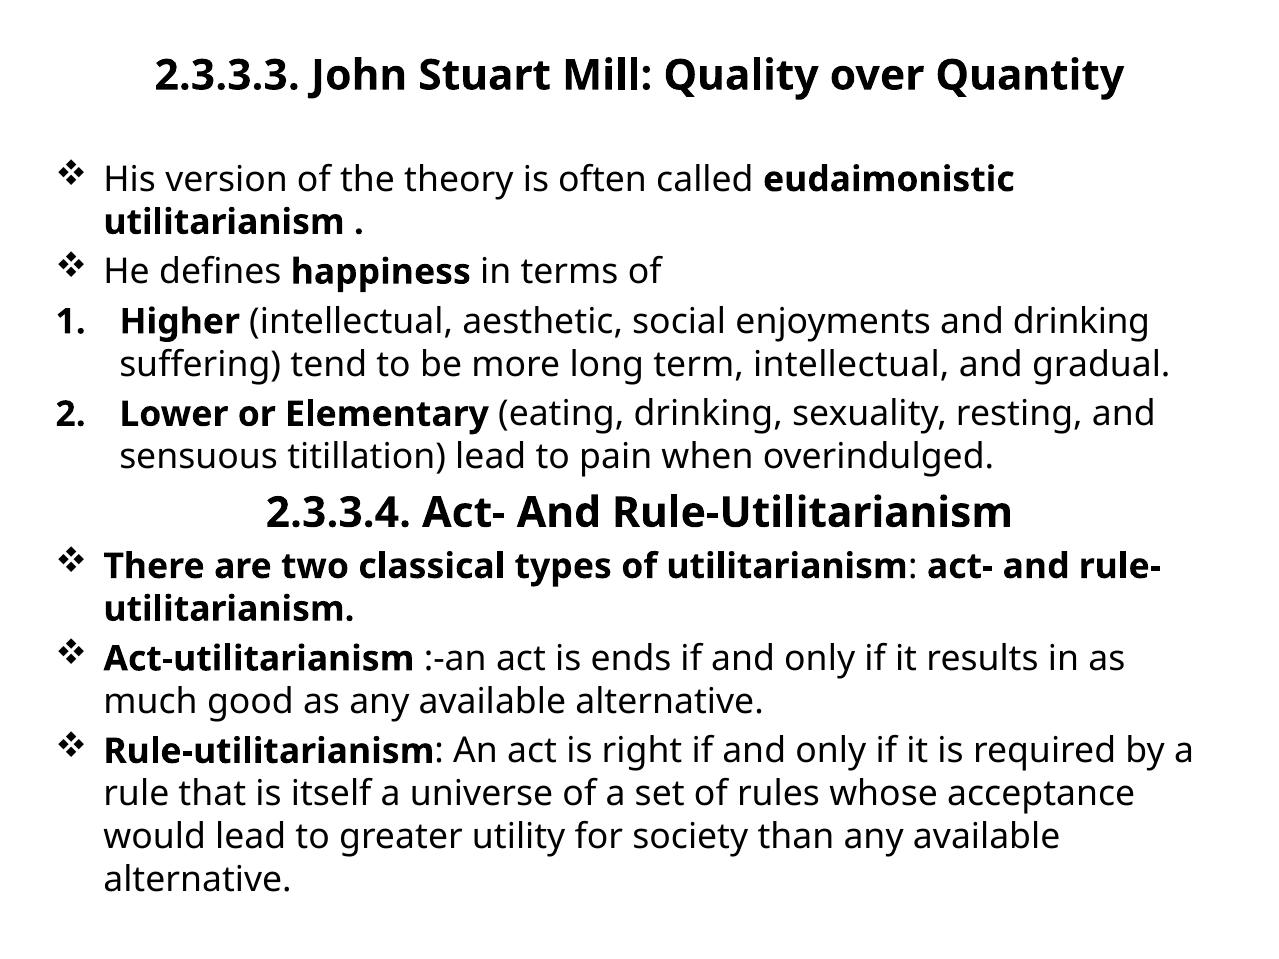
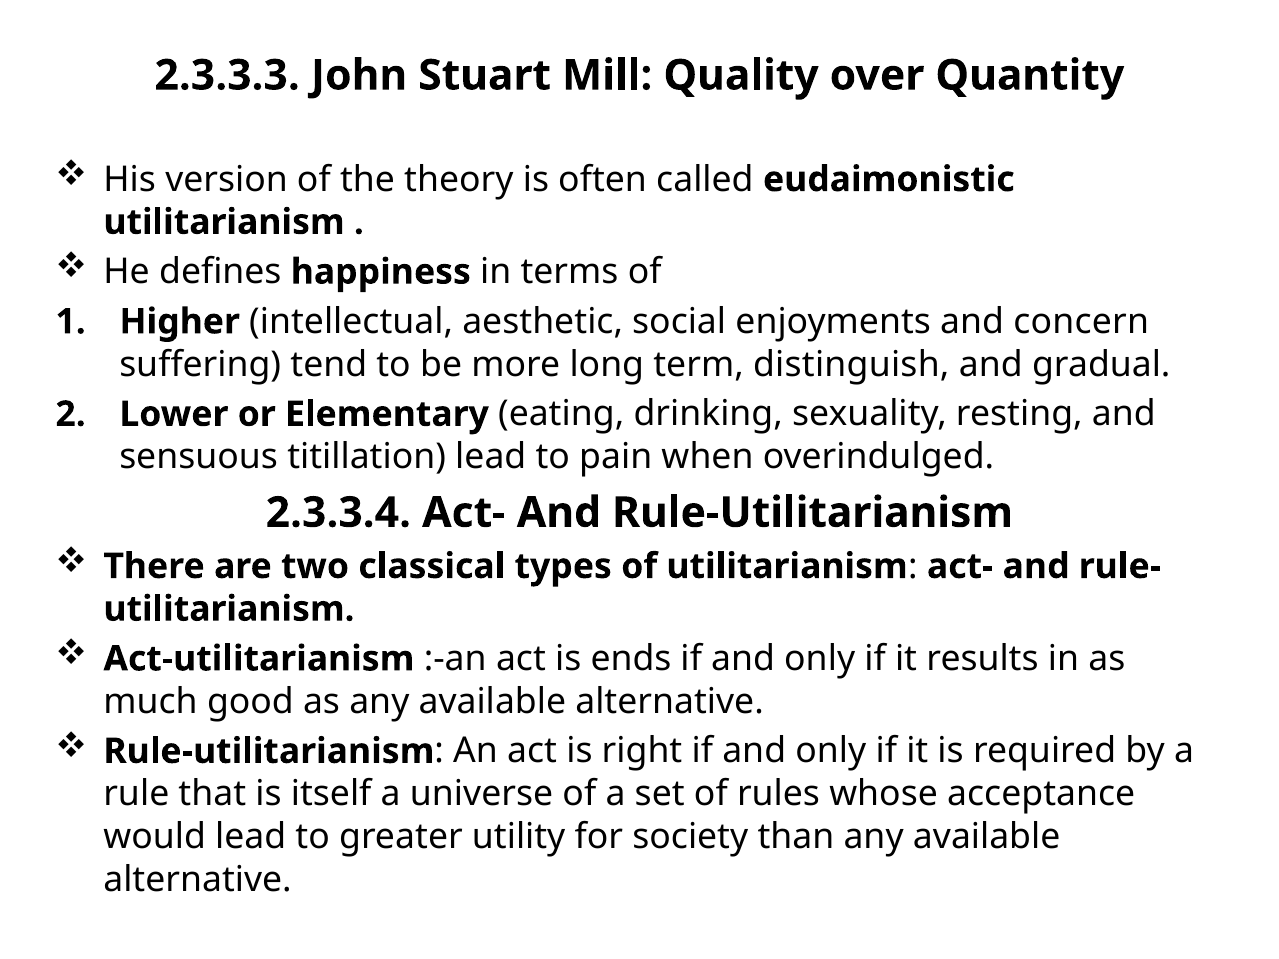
and drinking: drinking -> concern
term intellectual: intellectual -> distinguish
